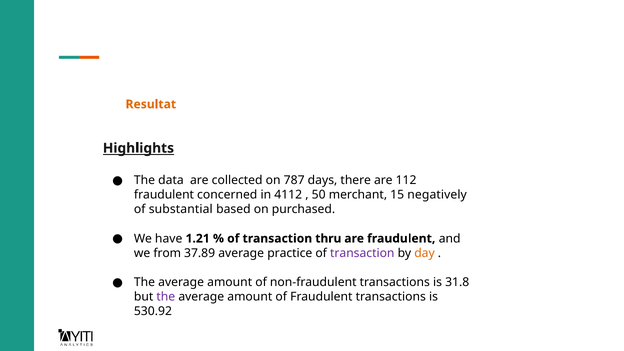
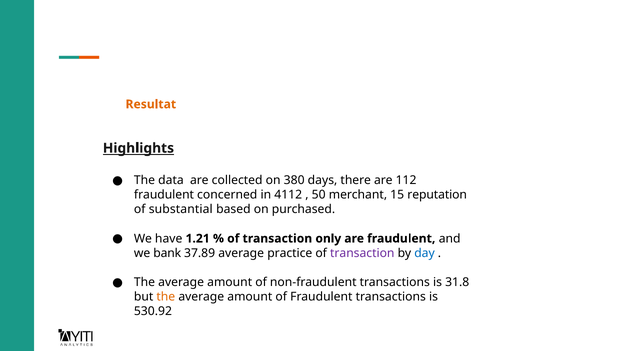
787: 787 -> 380
negatively: negatively -> reputation
thru: thru -> only
from: from -> bank
day colour: orange -> blue
the at (166, 297) colour: purple -> orange
